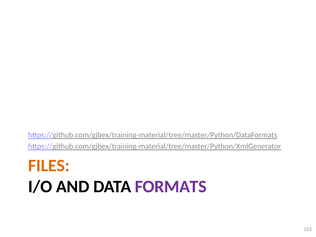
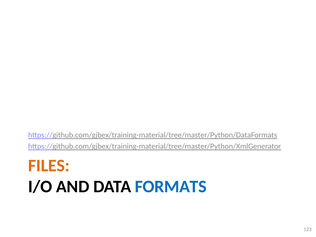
FORMATS colour: purple -> blue
